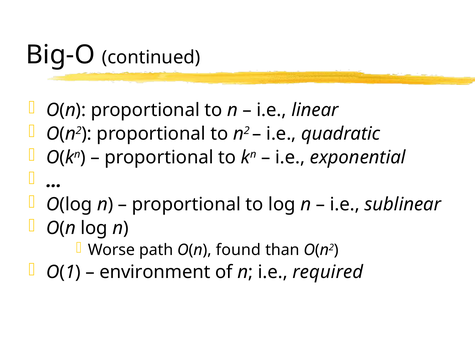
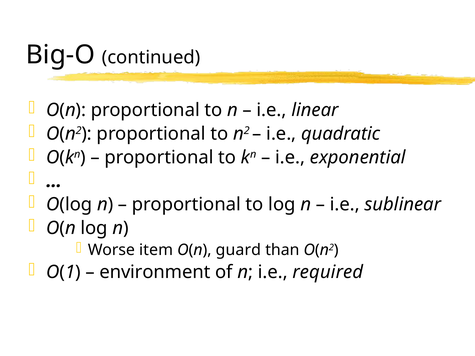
path: path -> item
found: found -> guard
